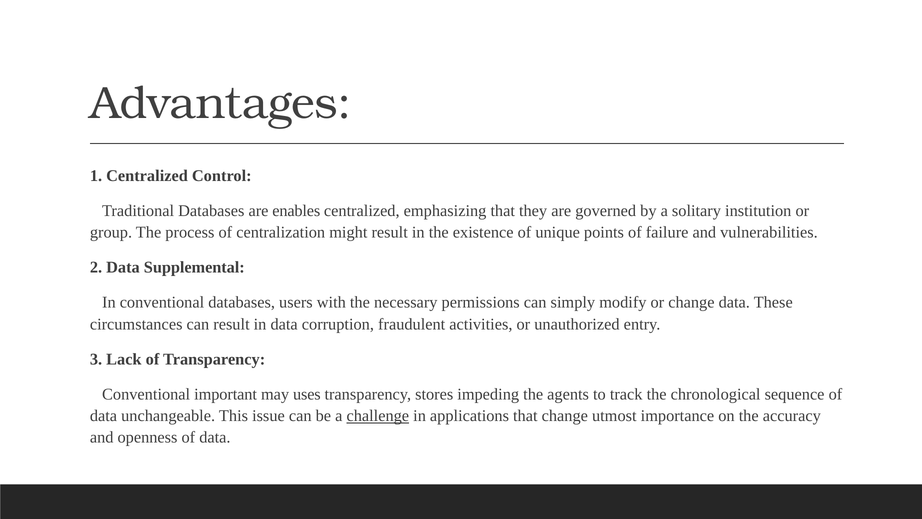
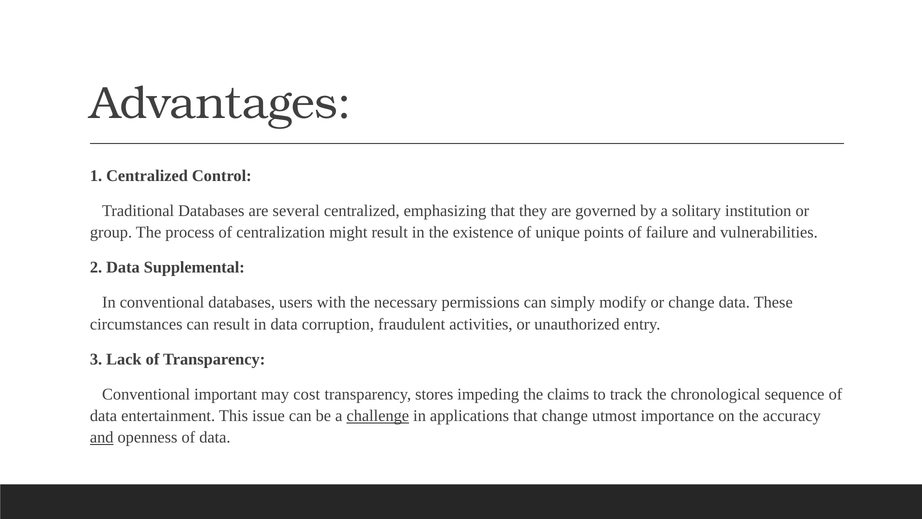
enables: enables -> several
uses: uses -> cost
agents: agents -> claims
unchangeable: unchangeable -> entertainment
and at (102, 437) underline: none -> present
